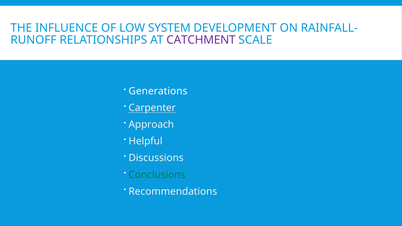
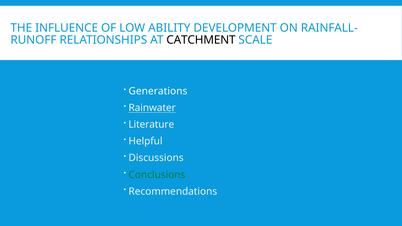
SYSTEM: SYSTEM -> ABILITY
CATCHMENT colour: purple -> black
Carpenter: Carpenter -> Rainwater
Approach: Approach -> Literature
